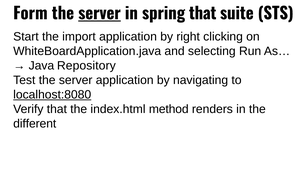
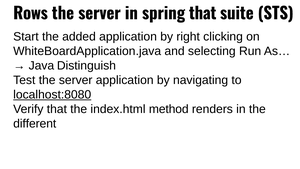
Form: Form -> Rows
server at (99, 14) underline: present -> none
import: import -> added
Repository: Repository -> Distinguish
